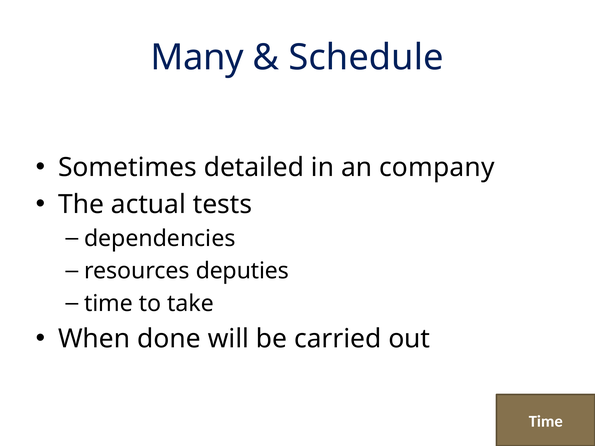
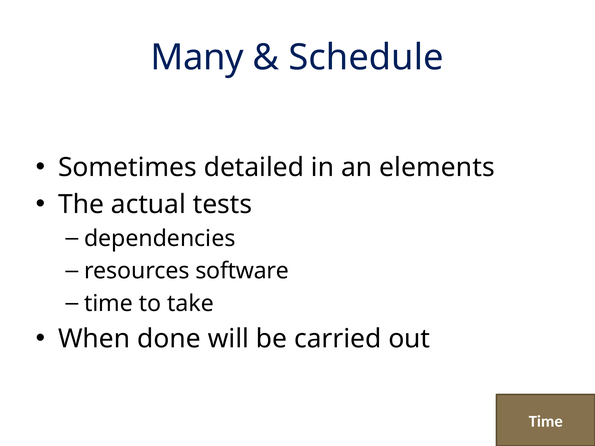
company: company -> elements
deputies: deputies -> software
